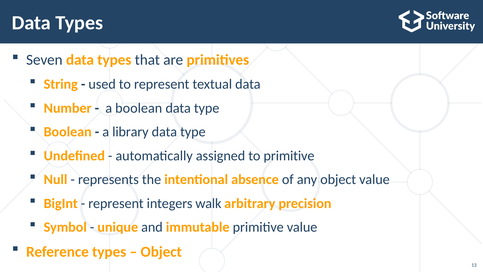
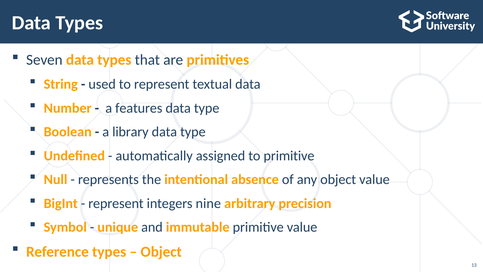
a boolean: boolean -> features
walk: walk -> nine
